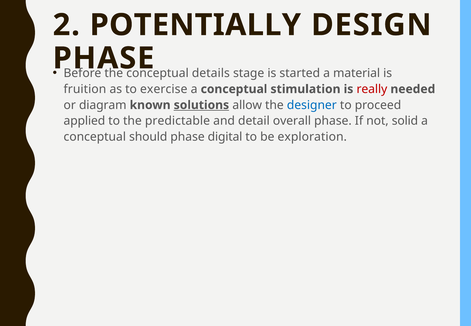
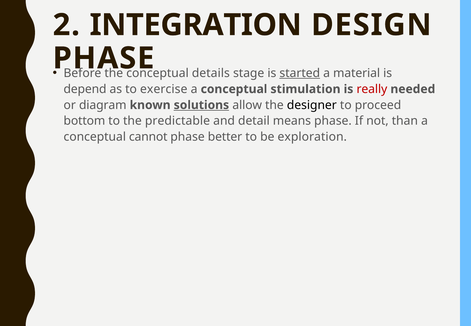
POTENTIALLY: POTENTIALLY -> INTEGRATION
started underline: none -> present
fruition: fruition -> depend
designer colour: blue -> black
applied: applied -> bottom
overall: overall -> means
solid: solid -> than
should: should -> cannot
digital: digital -> better
